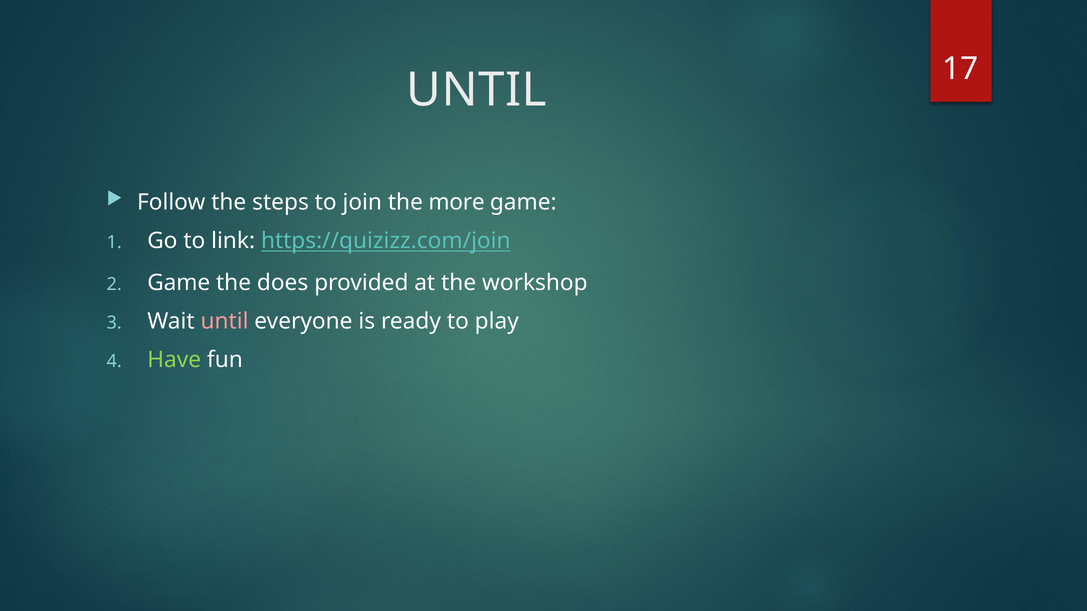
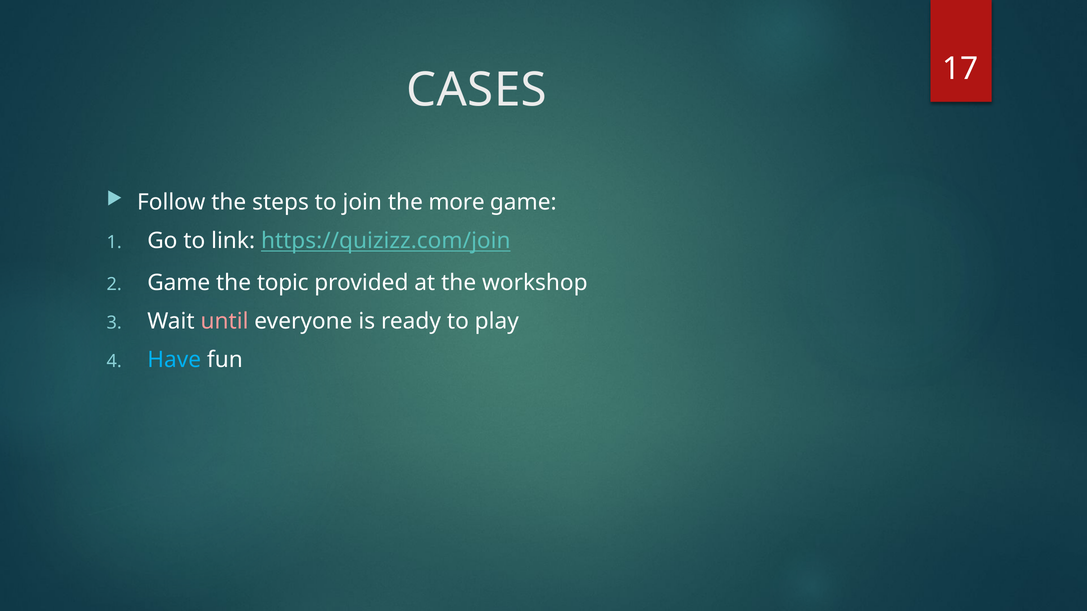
UNTIL at (477, 90): UNTIL -> CASES
does: does -> topic
Have colour: light green -> light blue
